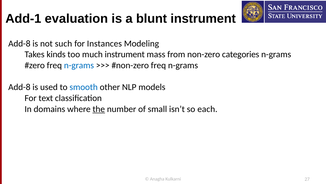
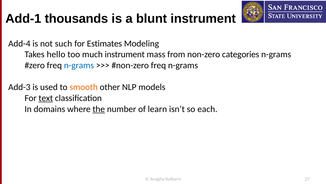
evaluation: evaluation -> thousands
Add-8 at (19, 43): Add-8 -> Add-4
Instances: Instances -> Estimates
kinds: kinds -> hello
Add-8 at (19, 87): Add-8 -> Add-3
smooth colour: blue -> orange
text underline: none -> present
small: small -> learn
